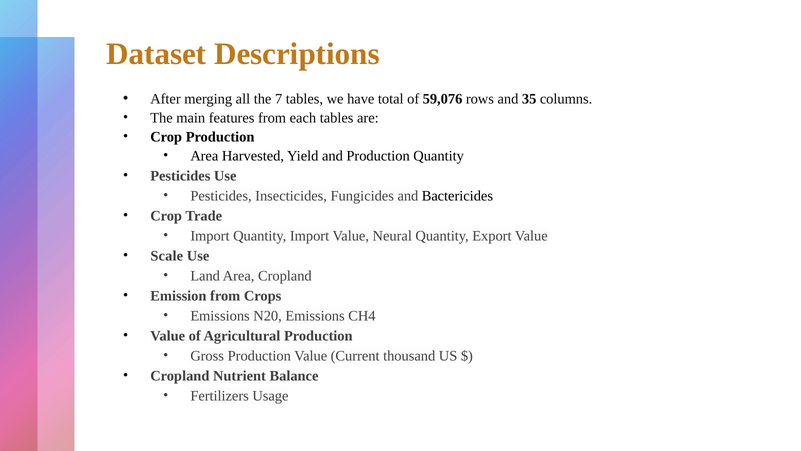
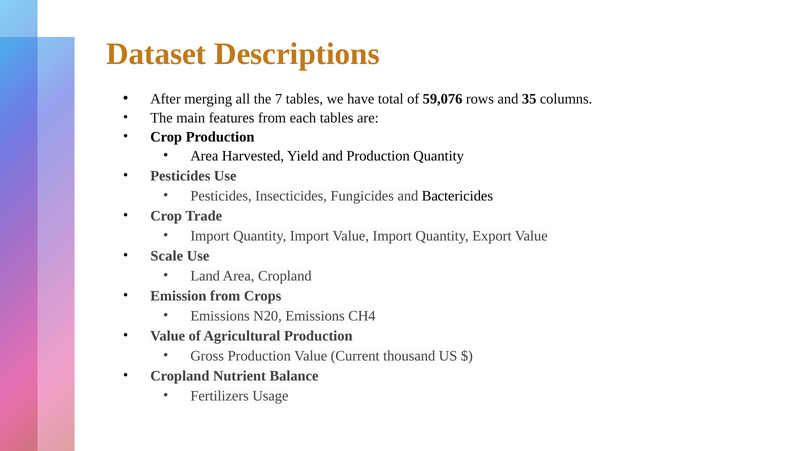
Value Neural: Neural -> Import
